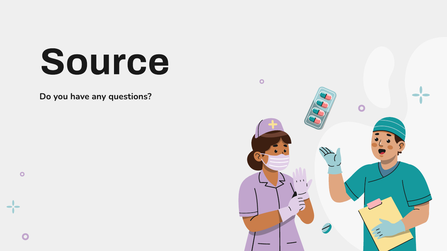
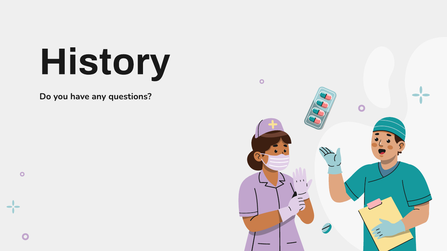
Source: Source -> History
